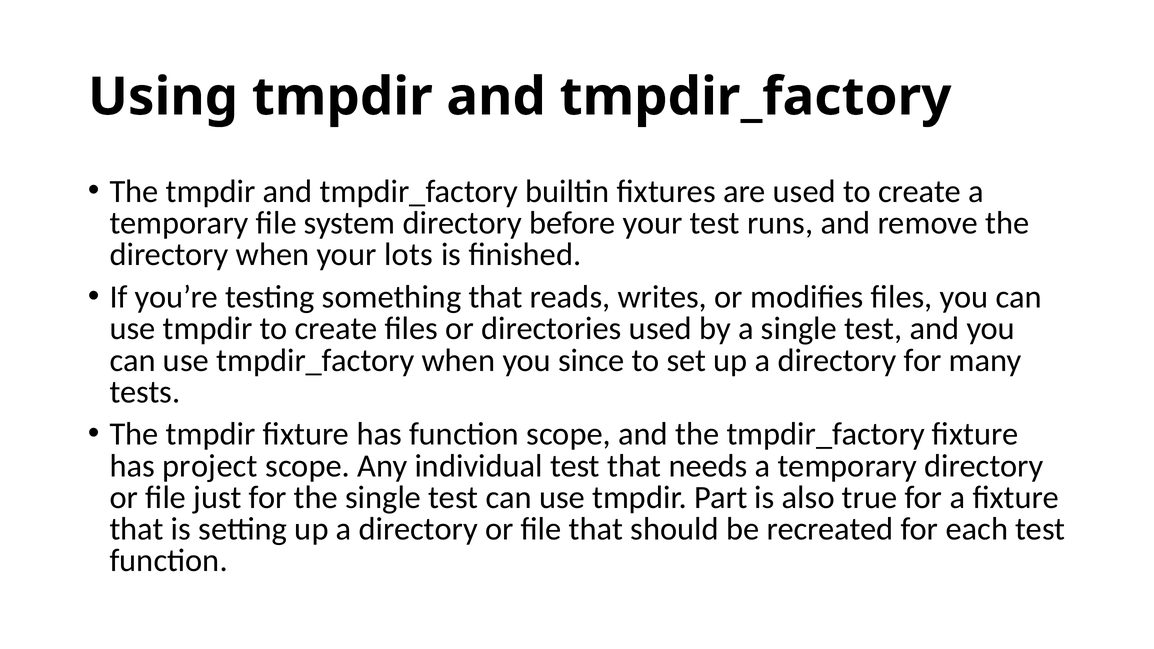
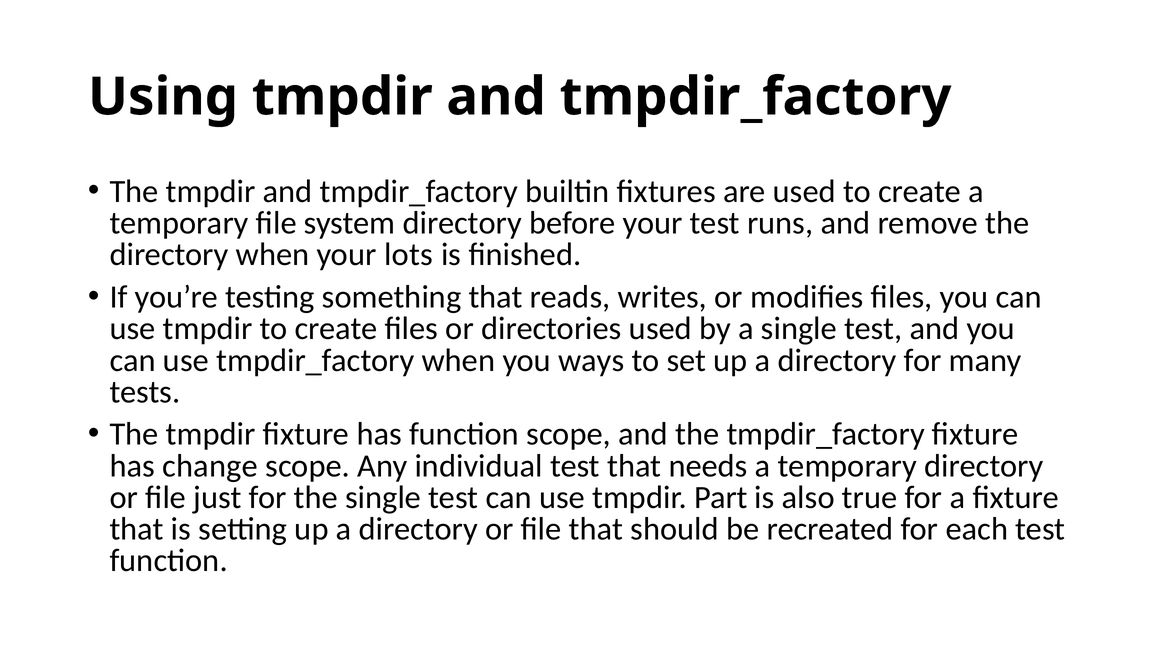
since: since -> ways
project: project -> change
